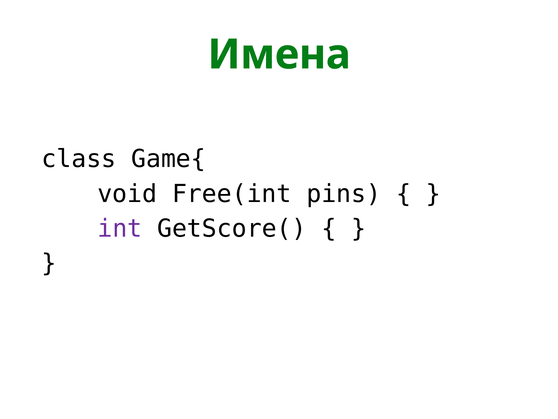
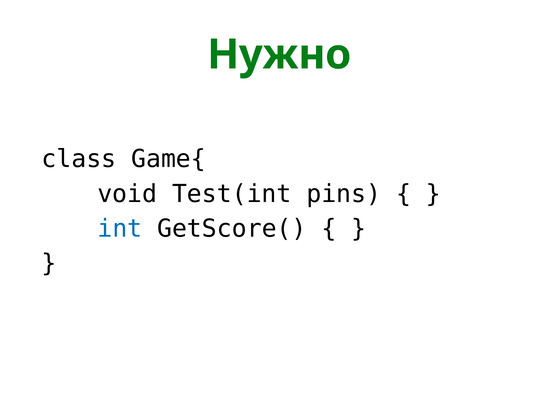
Имена: Имена -> Нужно
Free(int: Free(int -> Test(int
int colour: purple -> blue
